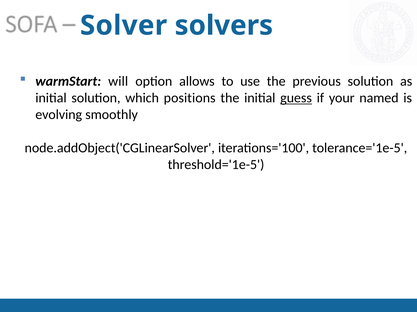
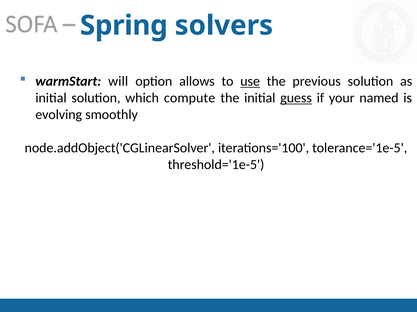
Solver: Solver -> Spring
use underline: none -> present
positions: positions -> compute
